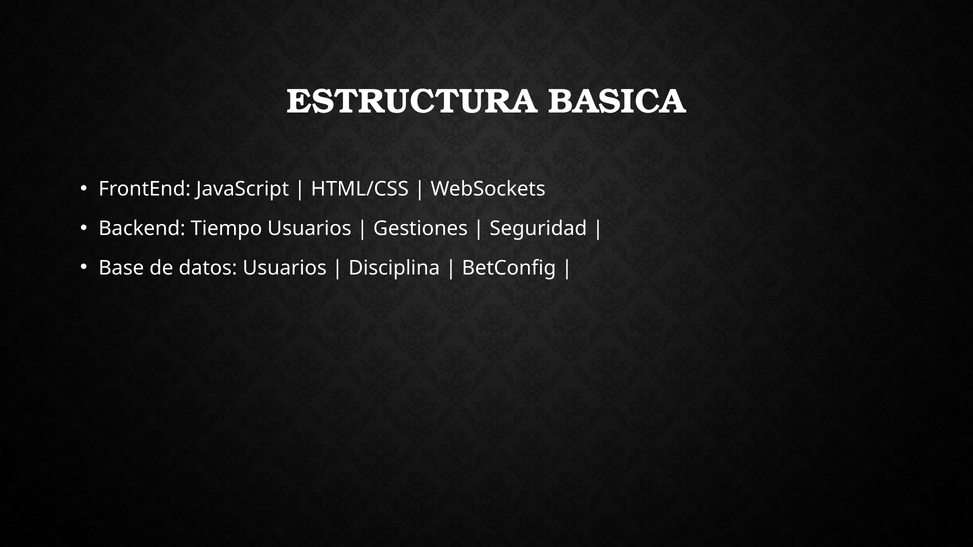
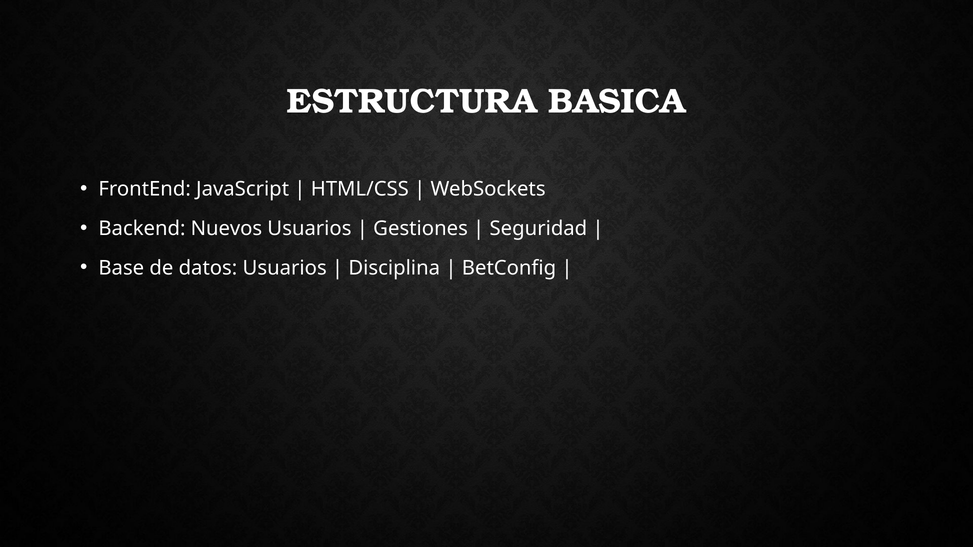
Tiempo: Tiempo -> Nuevos
